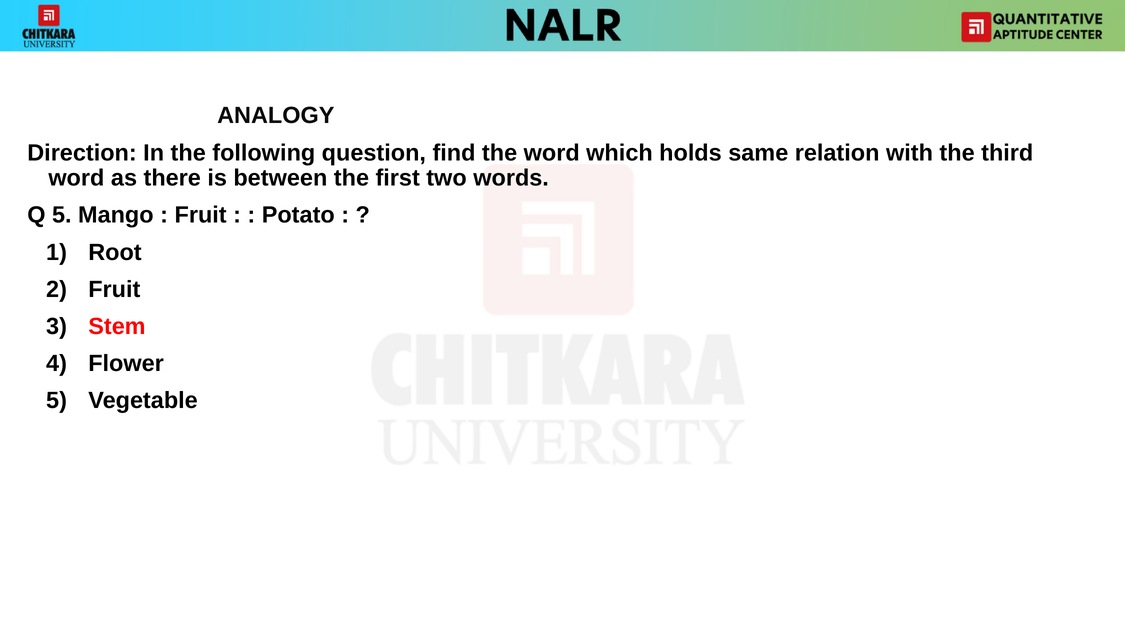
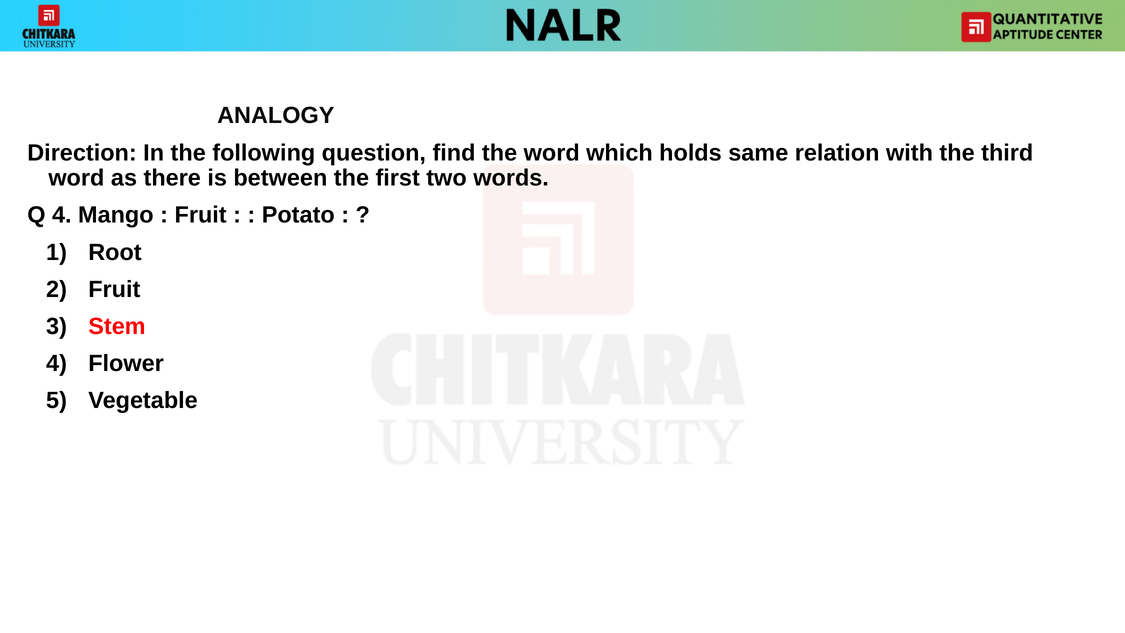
Q 5: 5 -> 4
